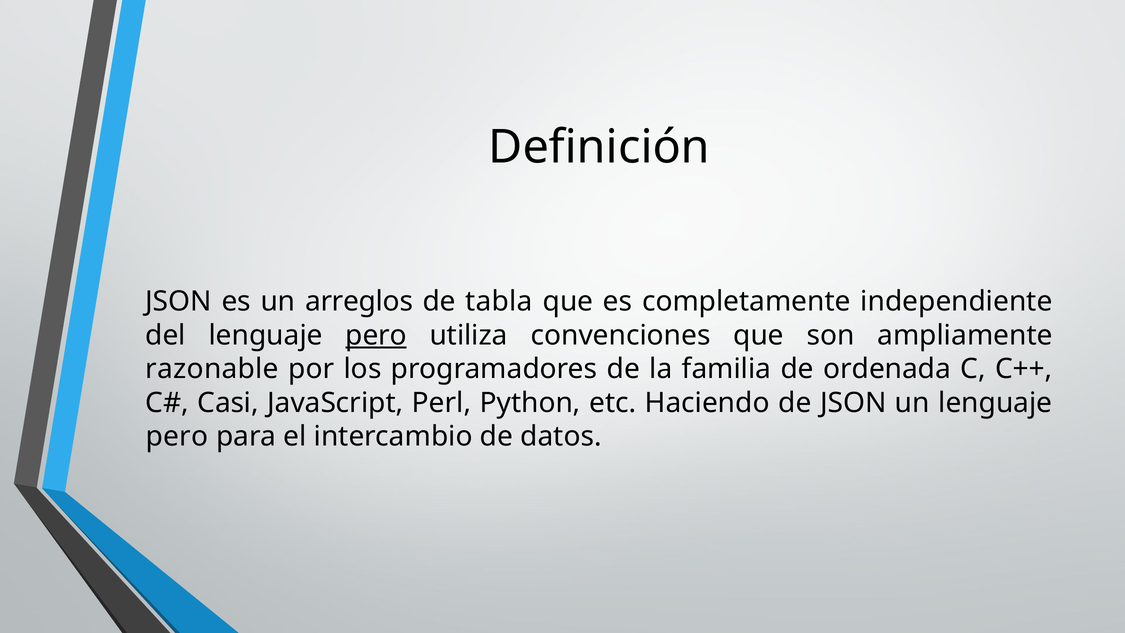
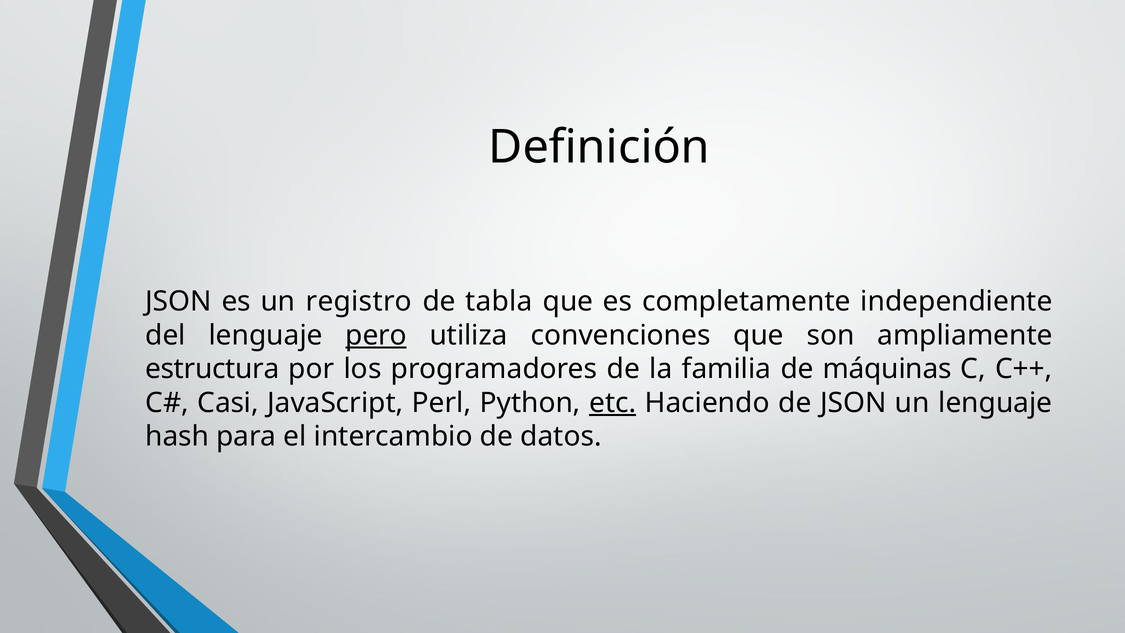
arreglos: arreglos -> registro
razonable: razonable -> estructura
ordenada: ordenada -> máquinas
etc underline: none -> present
pero at (177, 436): pero -> hash
